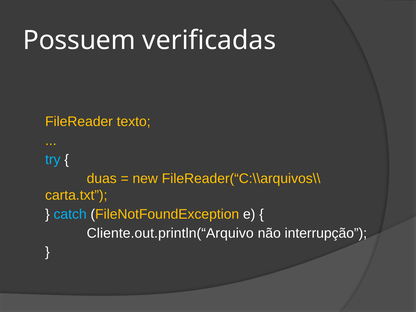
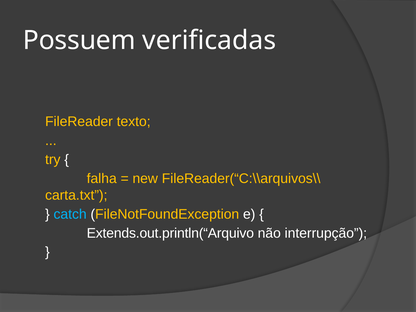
try colour: light blue -> yellow
duas: duas -> falha
Cliente.out.println(“Arquivo: Cliente.out.println(“Arquivo -> Extends.out.println(“Arquivo
